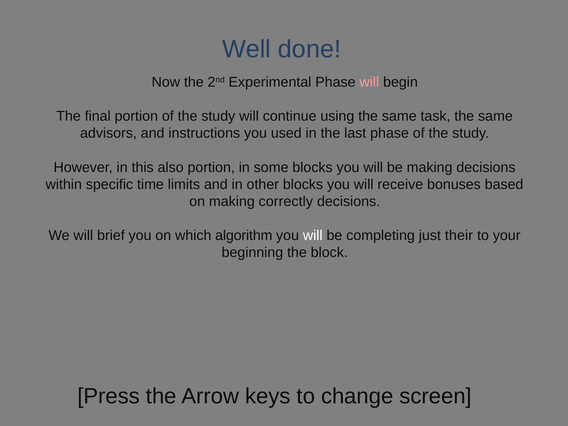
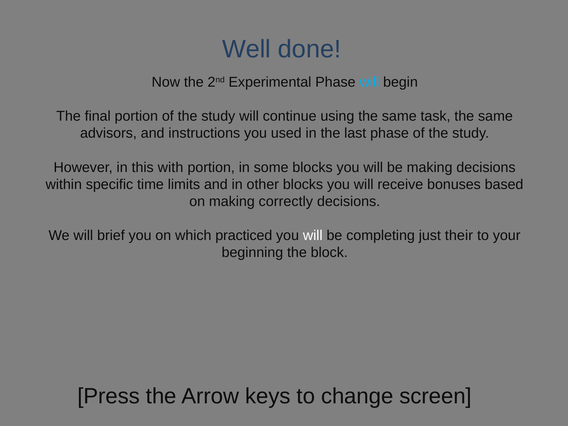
will at (369, 82) colour: pink -> light blue
also: also -> with
algorithm: algorithm -> practiced
